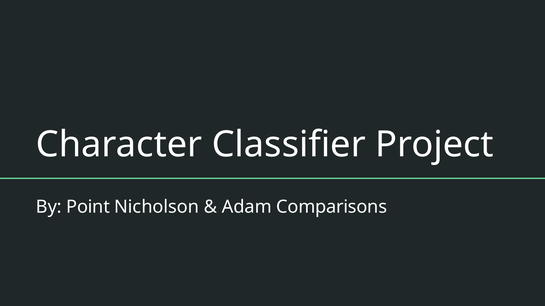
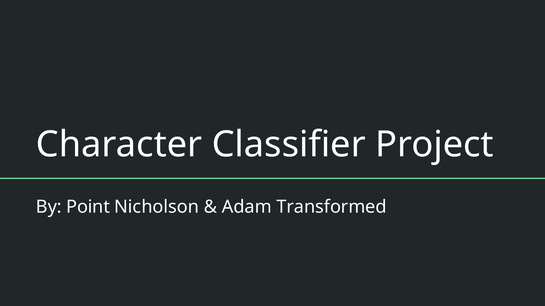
Comparisons: Comparisons -> Transformed
